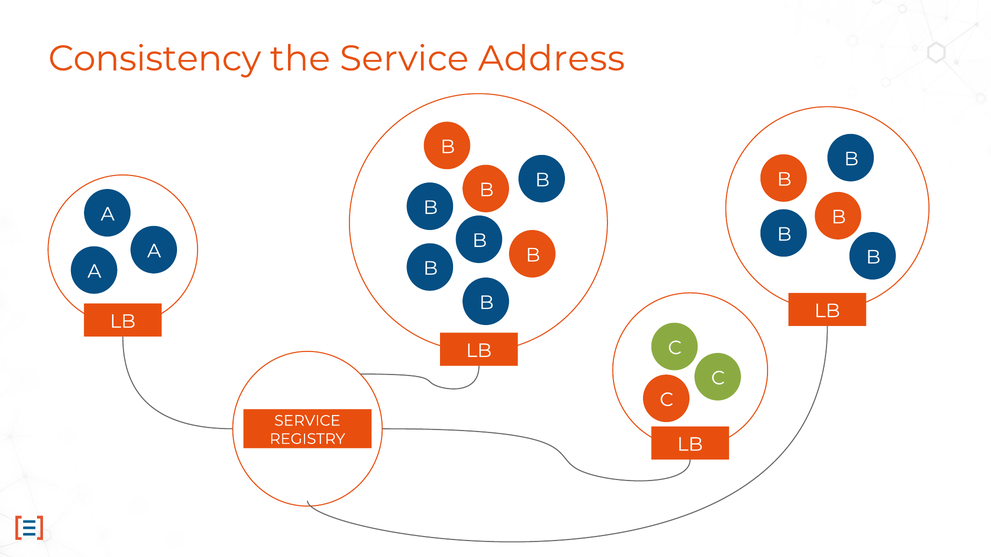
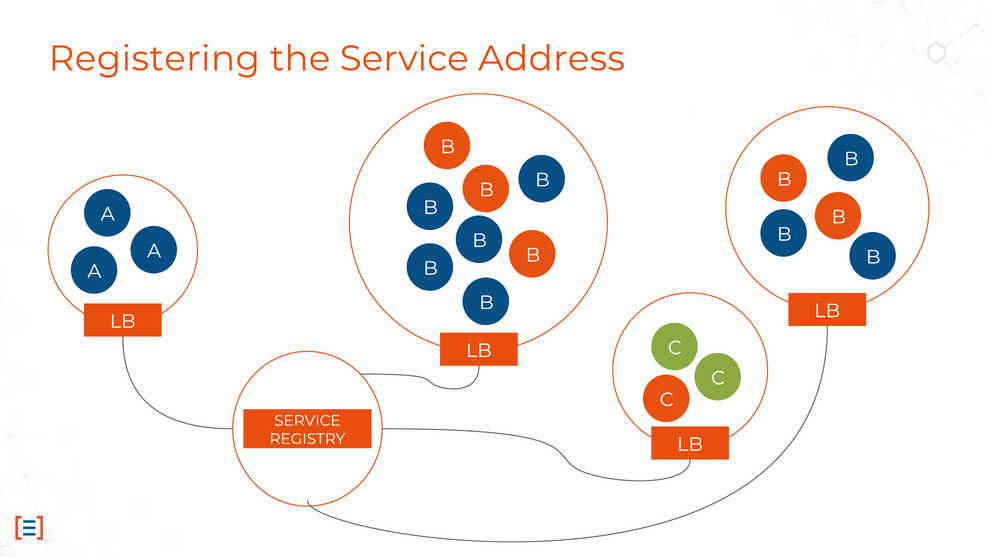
Consistency: Consistency -> Registering
